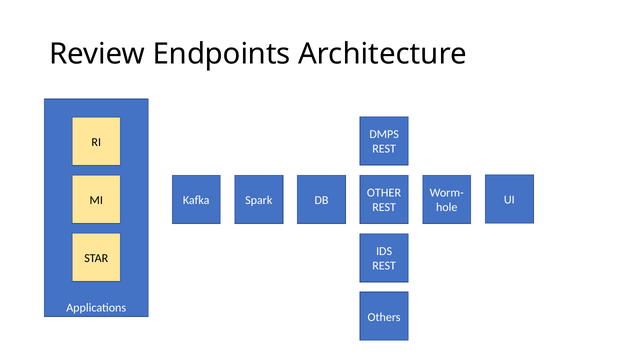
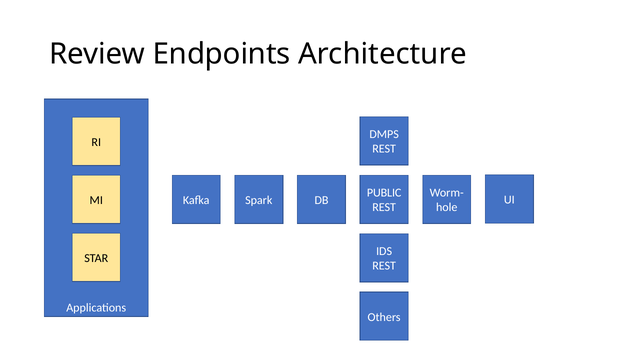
OTHER: OTHER -> PUBLIC
